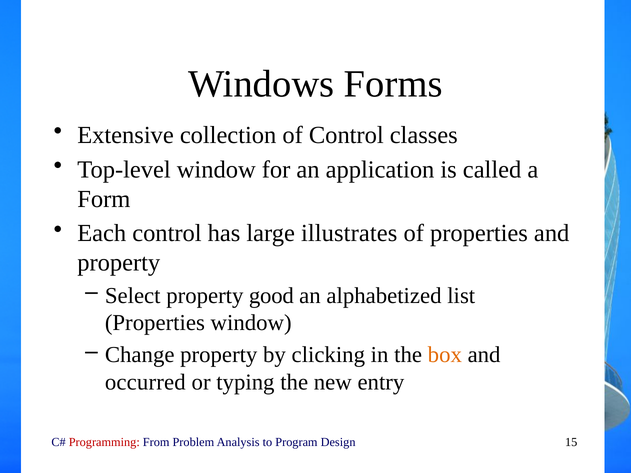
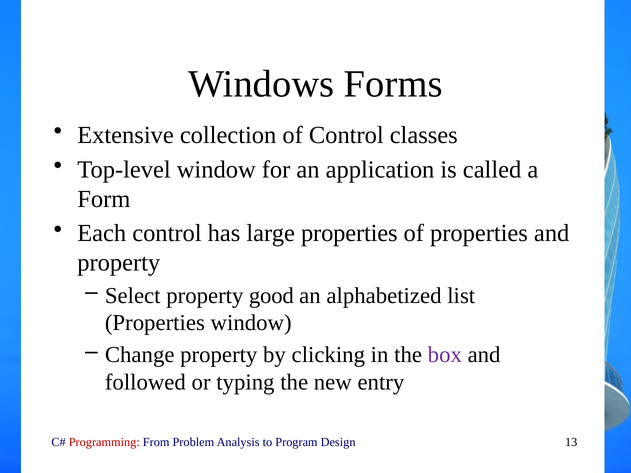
large illustrates: illustrates -> properties
box colour: orange -> purple
occurred: occurred -> followed
15: 15 -> 13
